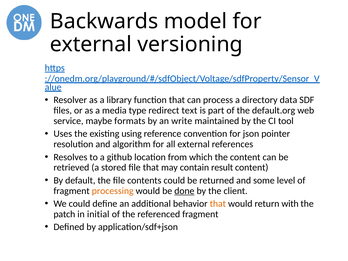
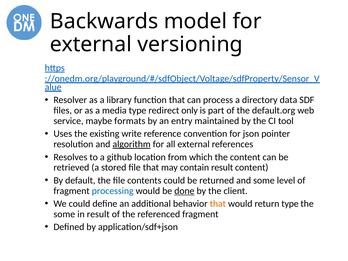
text: text -> only
write: write -> entry
using: using -> write
algorithm underline: none -> present
processing colour: orange -> blue
return with: with -> type
patch at (64, 214): patch -> some
in initial: initial -> result
